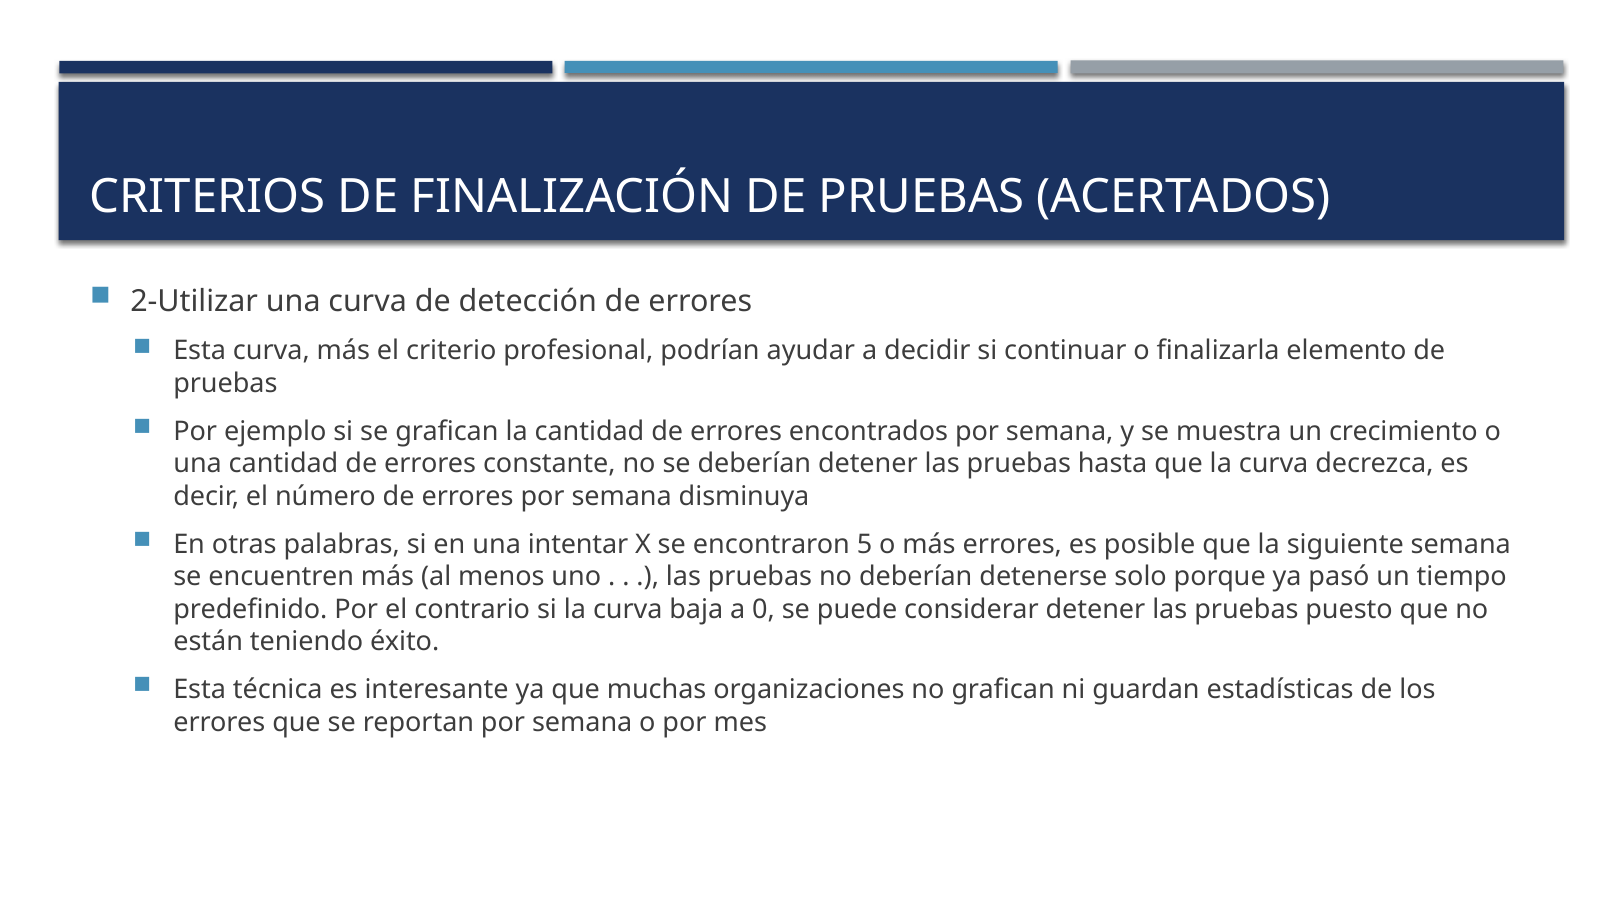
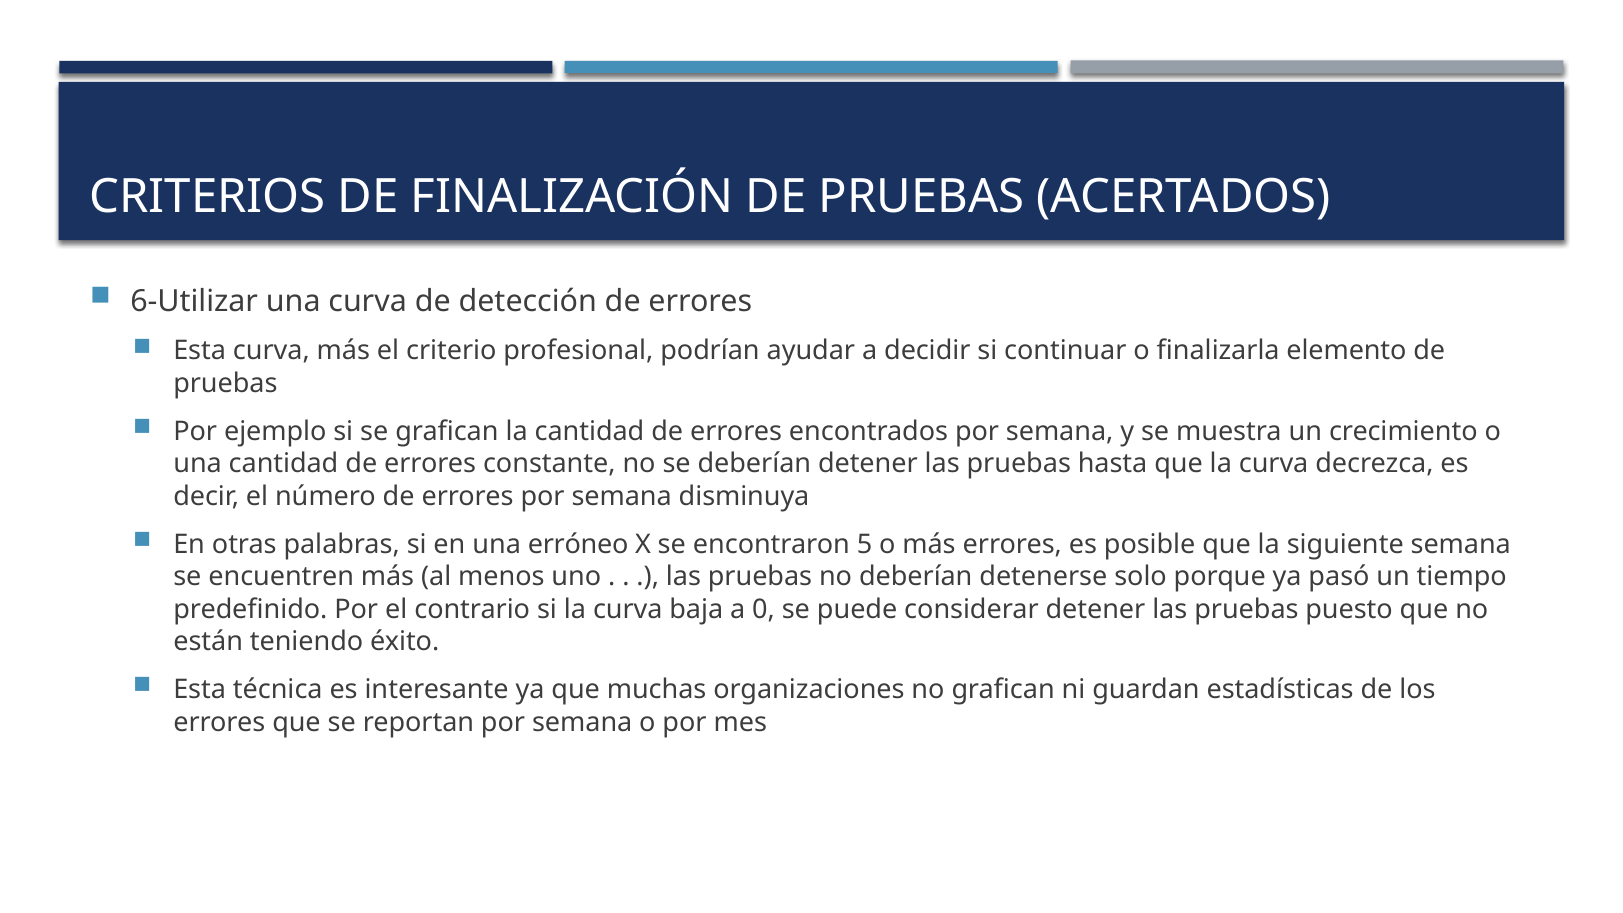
2-Utilizar: 2-Utilizar -> 6-Utilizar
intentar: intentar -> erróneo
